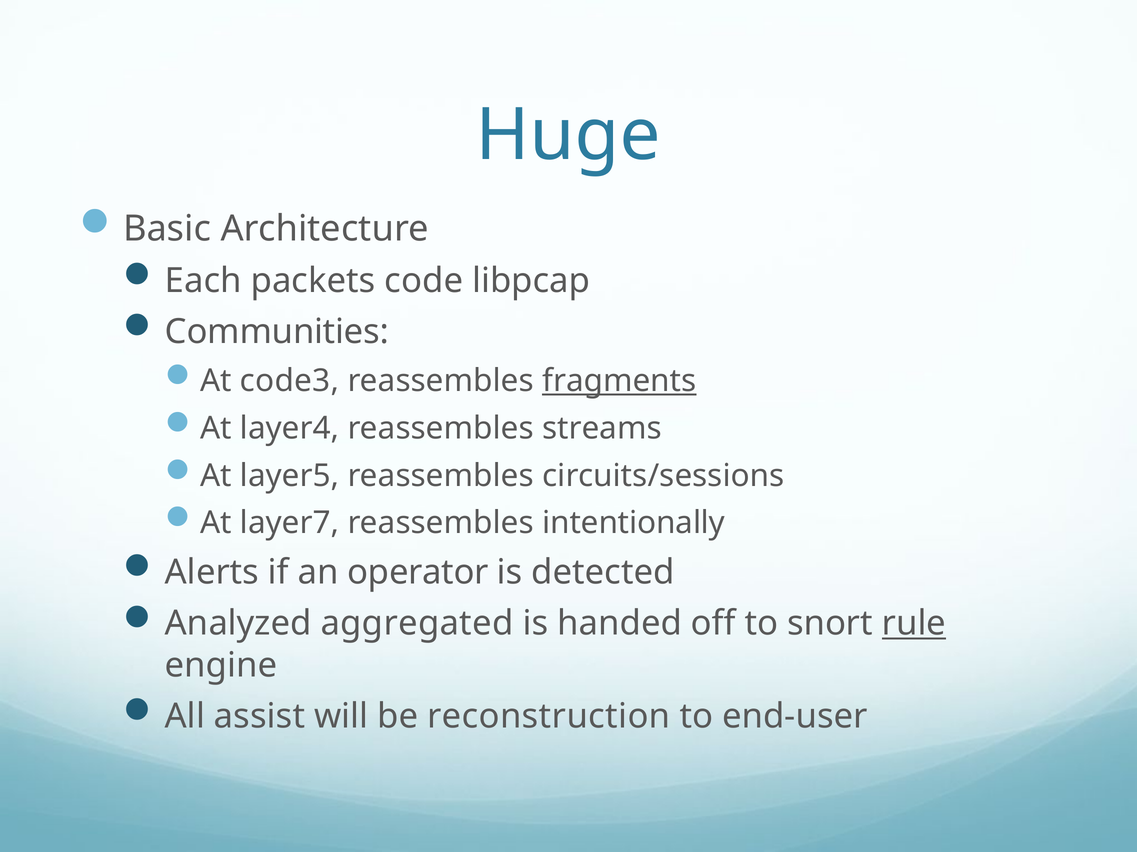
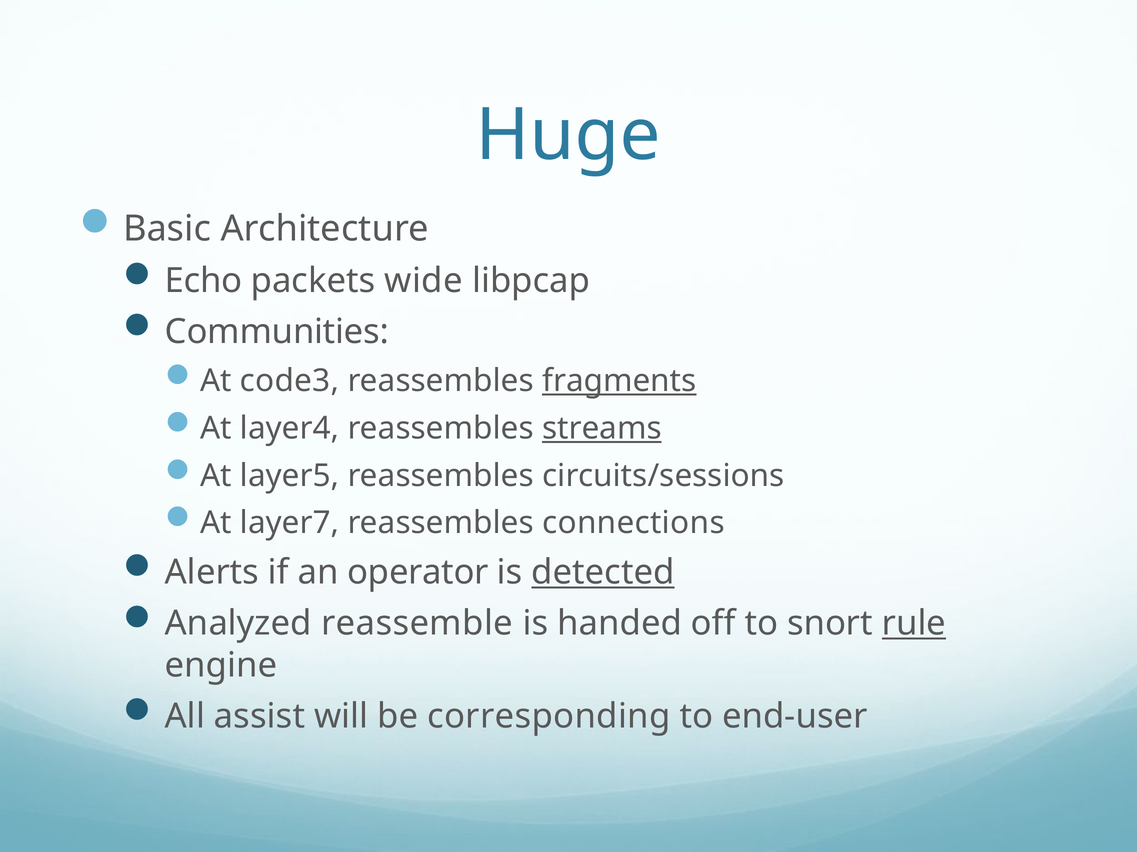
Each: Each -> Echo
code: code -> wide
streams underline: none -> present
intentionally: intentionally -> connections
detected underline: none -> present
aggregated: aggregated -> reassemble
reconstruction: reconstruction -> corresponding
